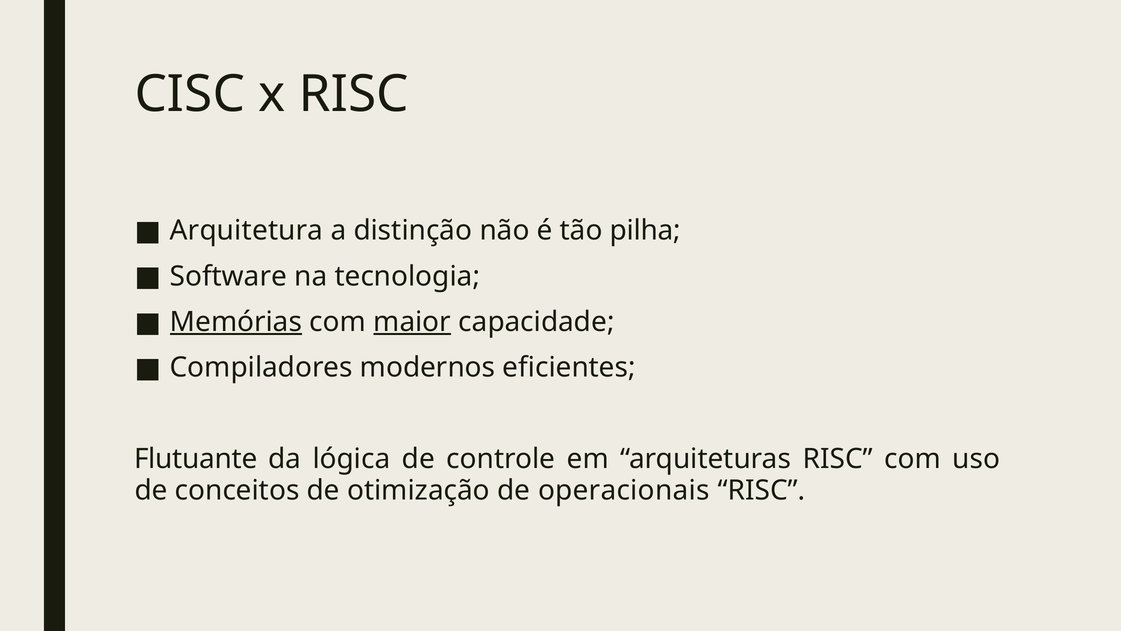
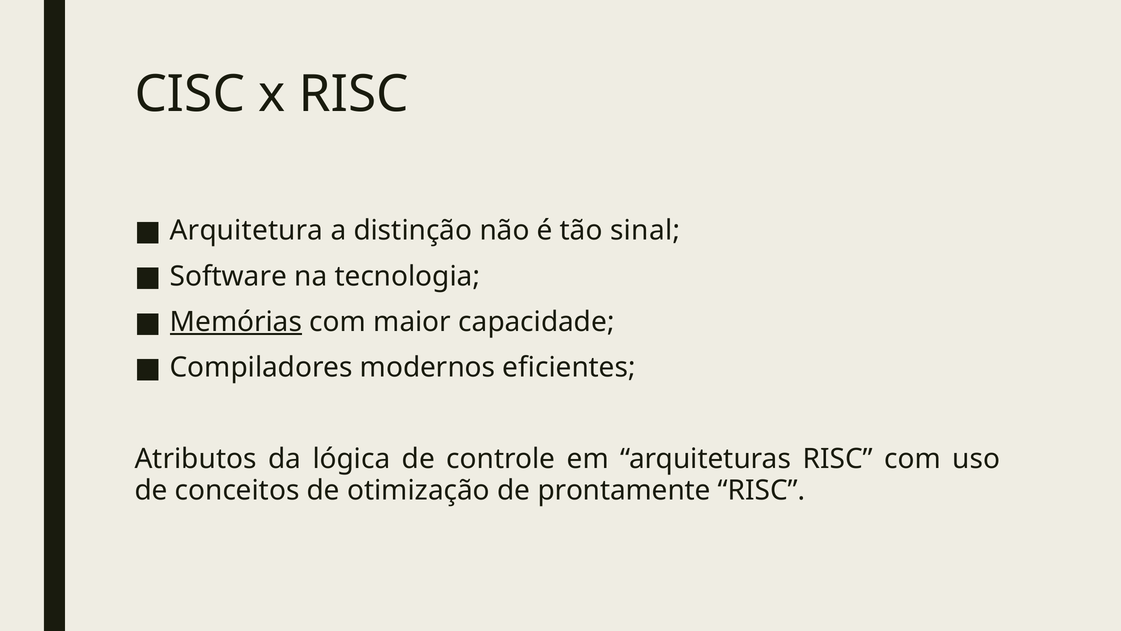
pilha: pilha -> sinal
maior underline: present -> none
Flutuante: Flutuante -> Atributos
operacionais: operacionais -> prontamente
